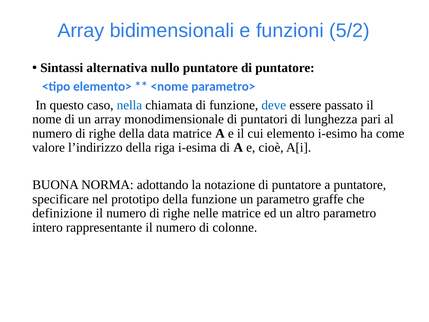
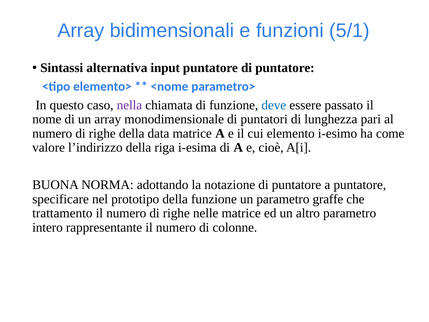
5/2: 5/2 -> 5/1
nullo: nullo -> input
nella colour: blue -> purple
definizione: definizione -> trattamento
